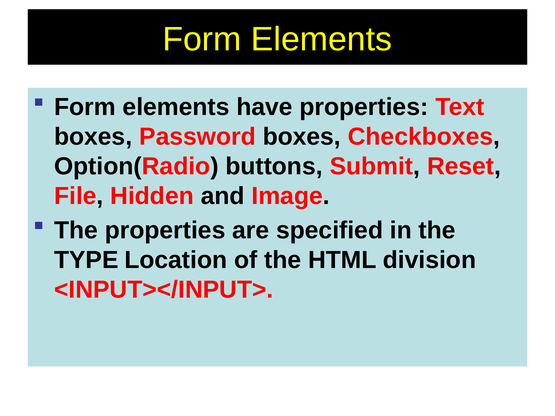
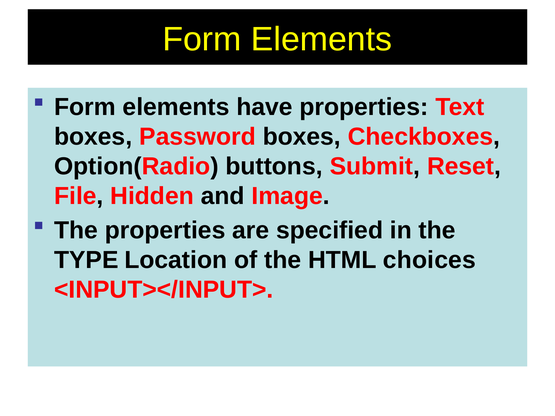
division: division -> choices
